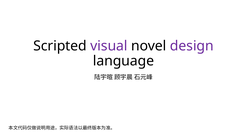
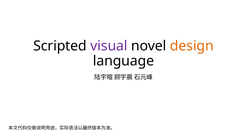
design colour: purple -> orange
